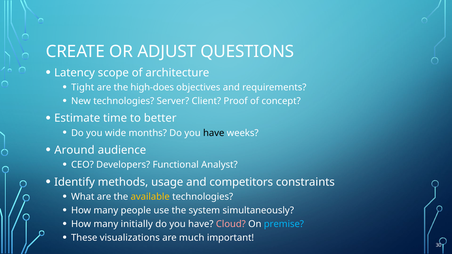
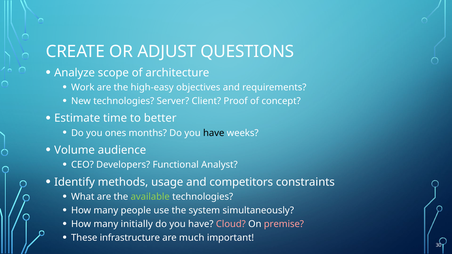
Latency: Latency -> Analyze
Tight: Tight -> Work
high-does: high-does -> high-easy
wide: wide -> ones
Around: Around -> Volume
available colour: yellow -> light green
premise colour: light blue -> pink
visualizations: visualizations -> infrastructure
